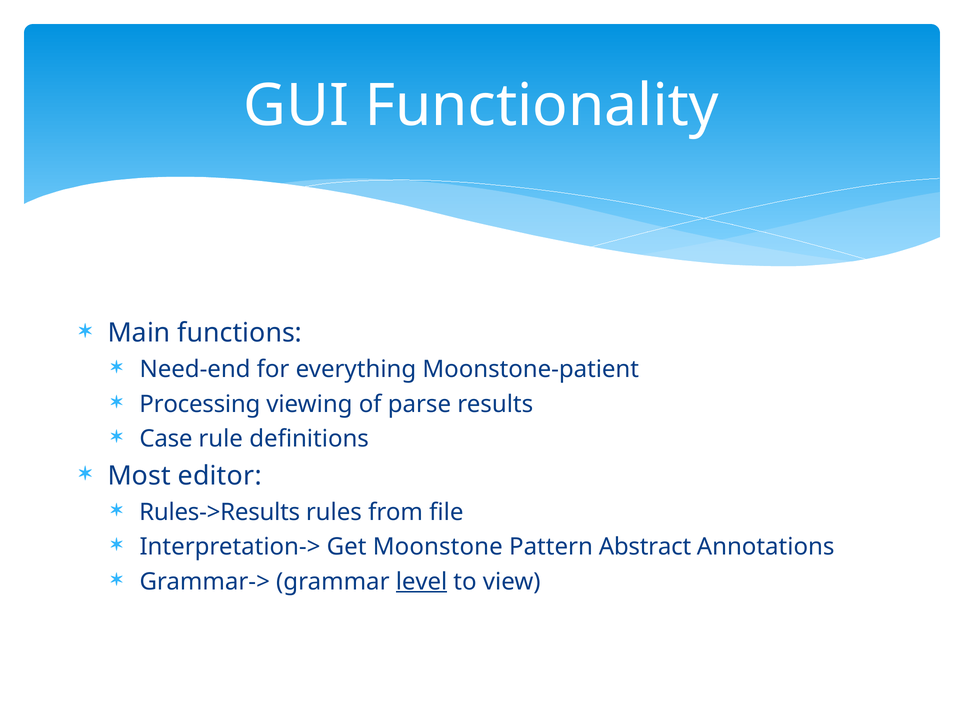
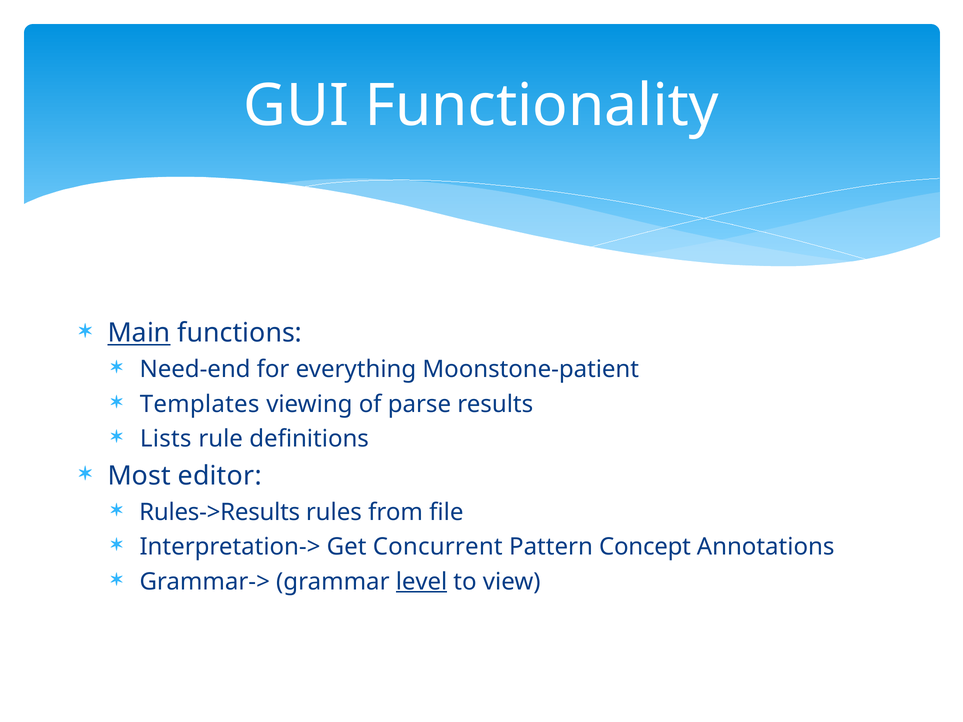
Main underline: none -> present
Processing: Processing -> Templates
Case: Case -> Lists
Moonstone: Moonstone -> Concurrent
Abstract: Abstract -> Concept
